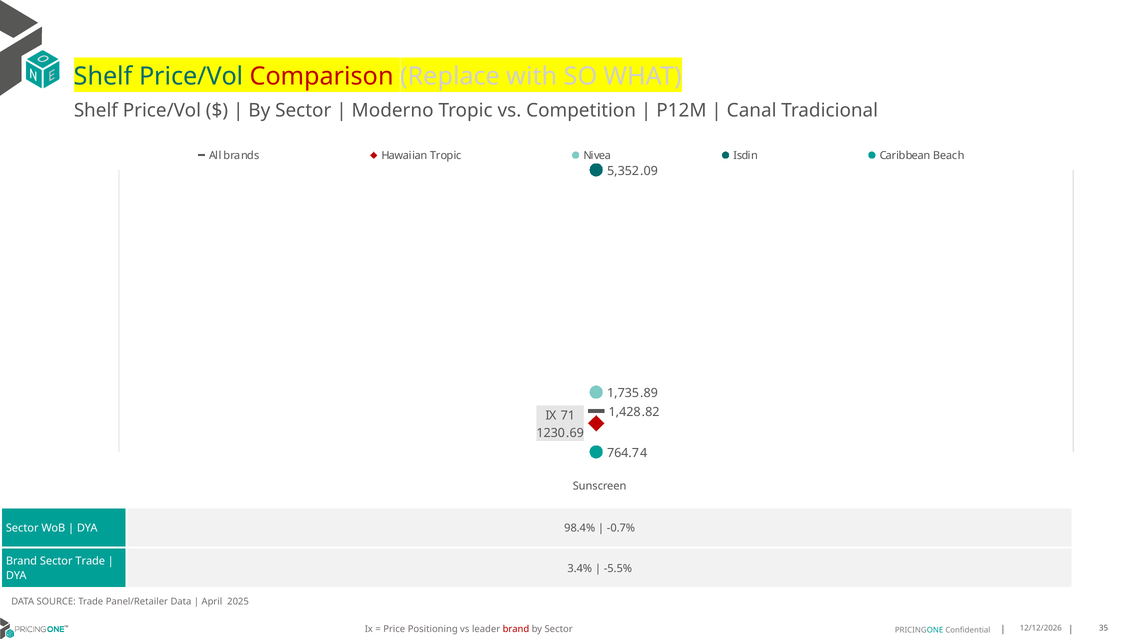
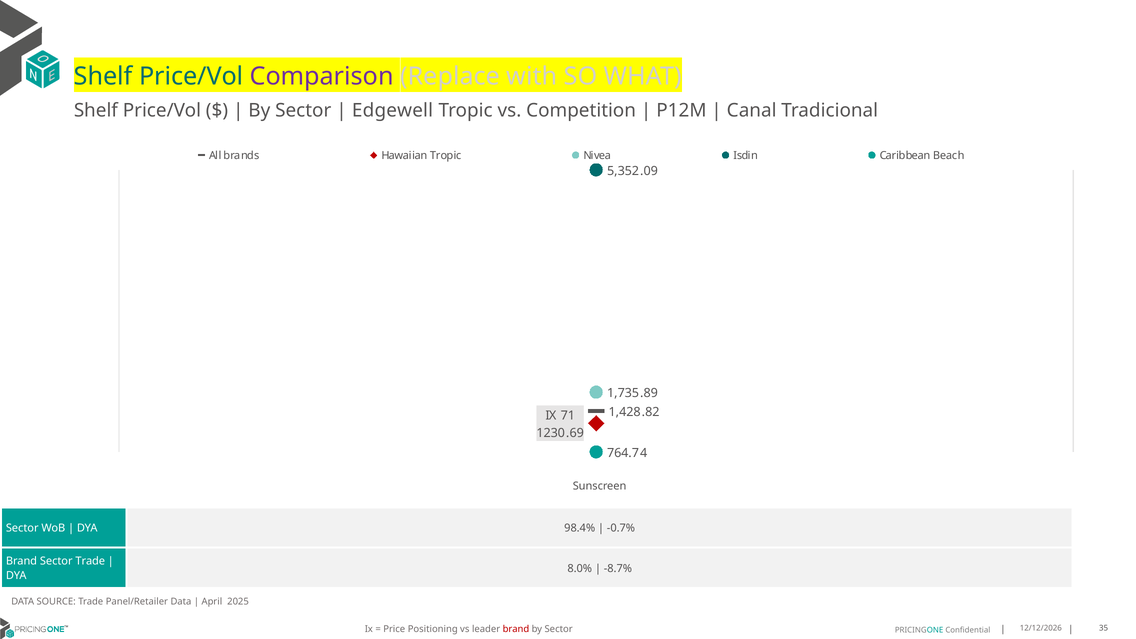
Comparison colour: red -> purple
Moderno: Moderno -> Edgewell
3.4%: 3.4% -> 8.0%
-5.5%: -5.5% -> -8.7%
